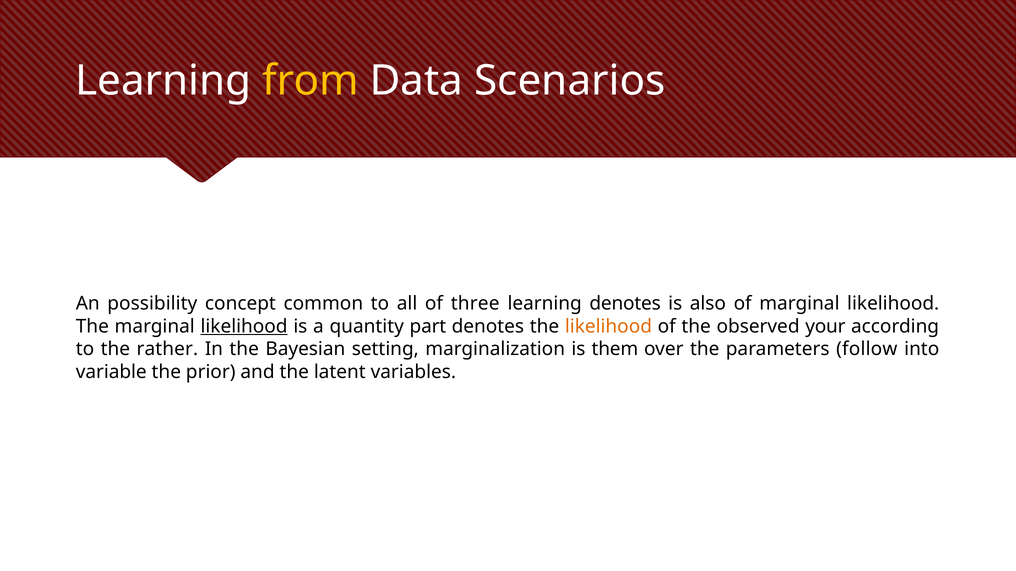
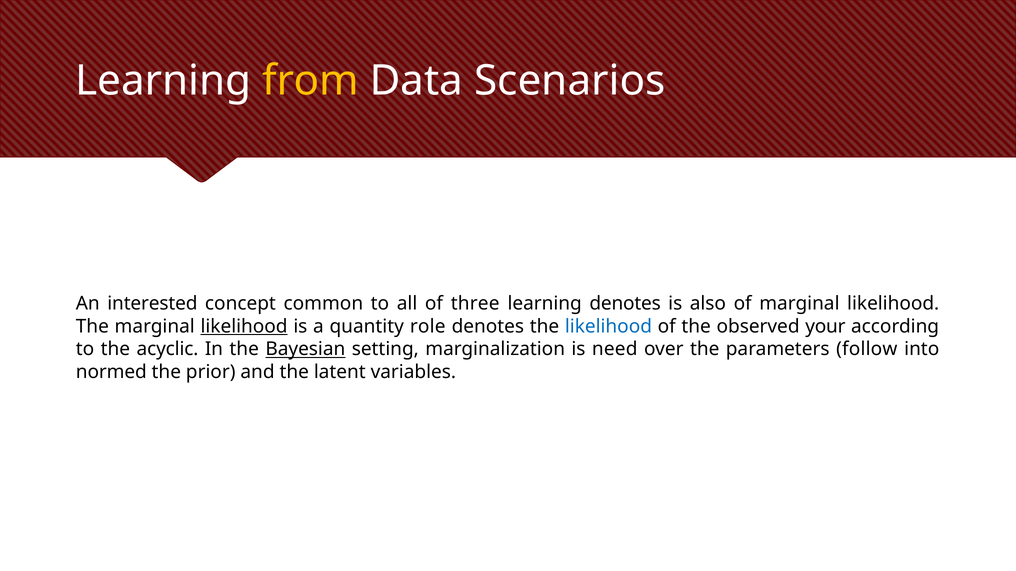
possibility: possibility -> interested
part: part -> role
likelihood at (608, 327) colour: orange -> blue
rather: rather -> acyclic
Bayesian underline: none -> present
them: them -> need
variable: variable -> normed
